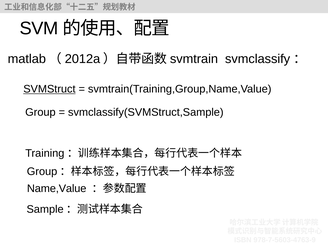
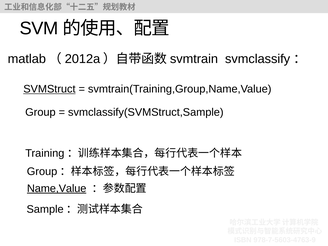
Name,Value underline: none -> present
